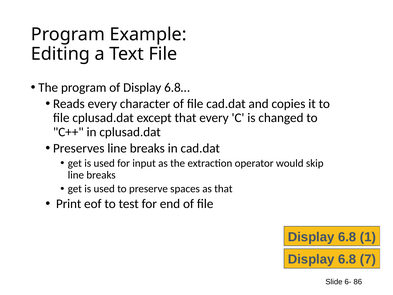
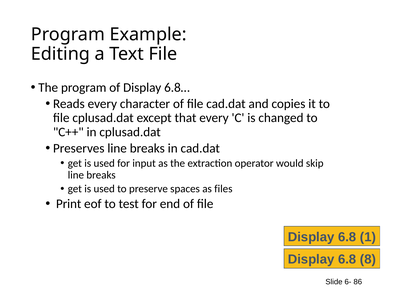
as that: that -> files
7: 7 -> 8
